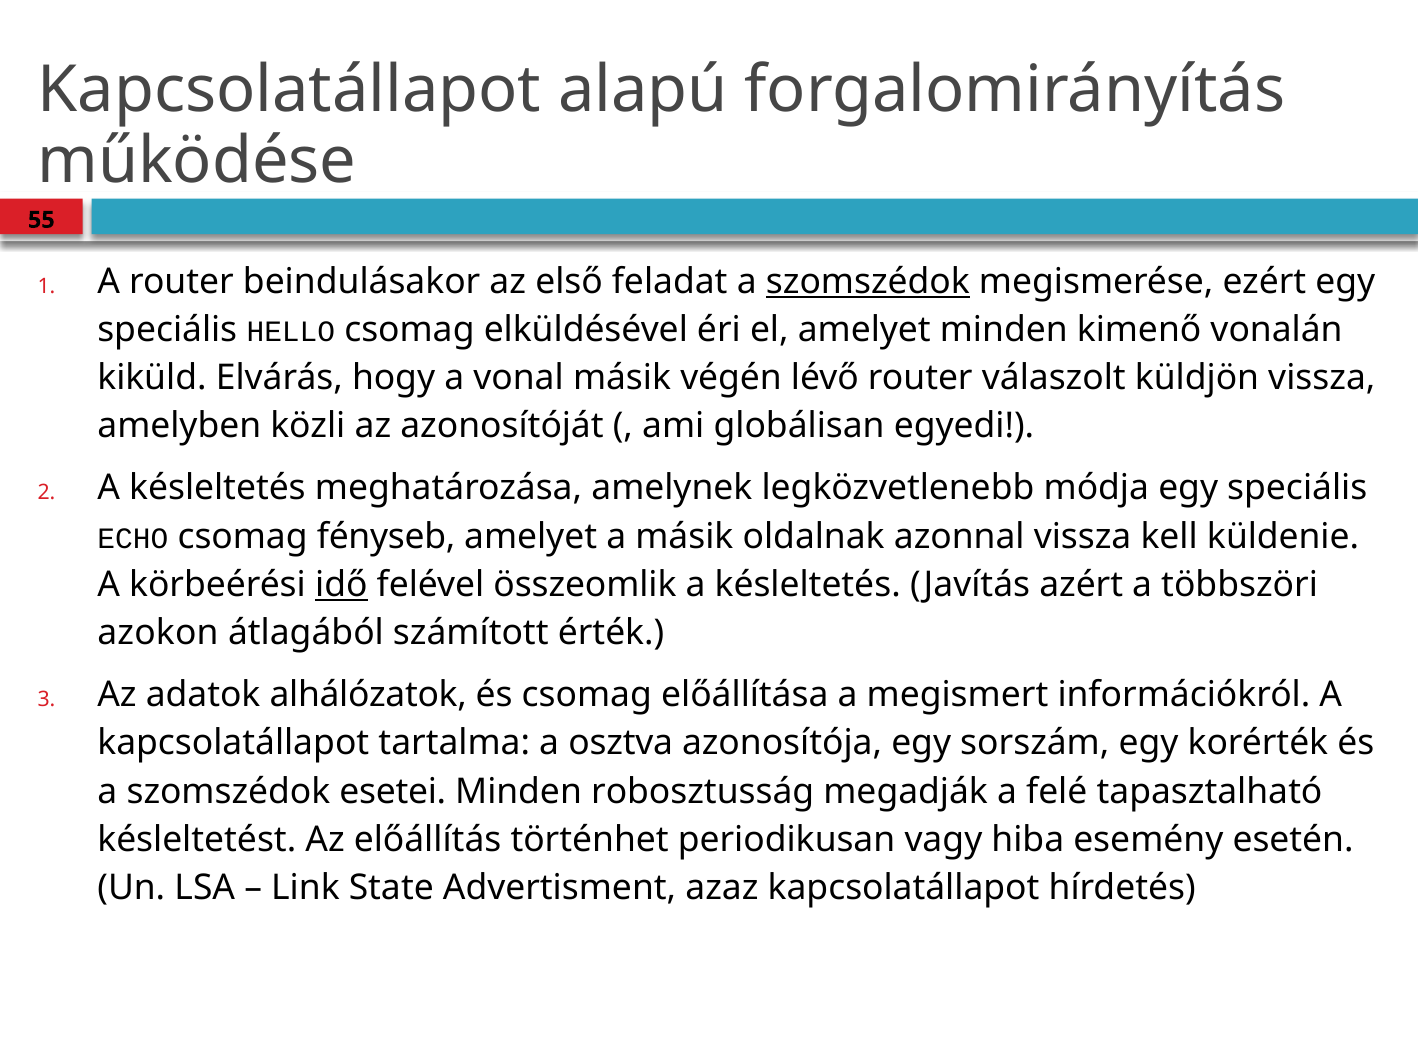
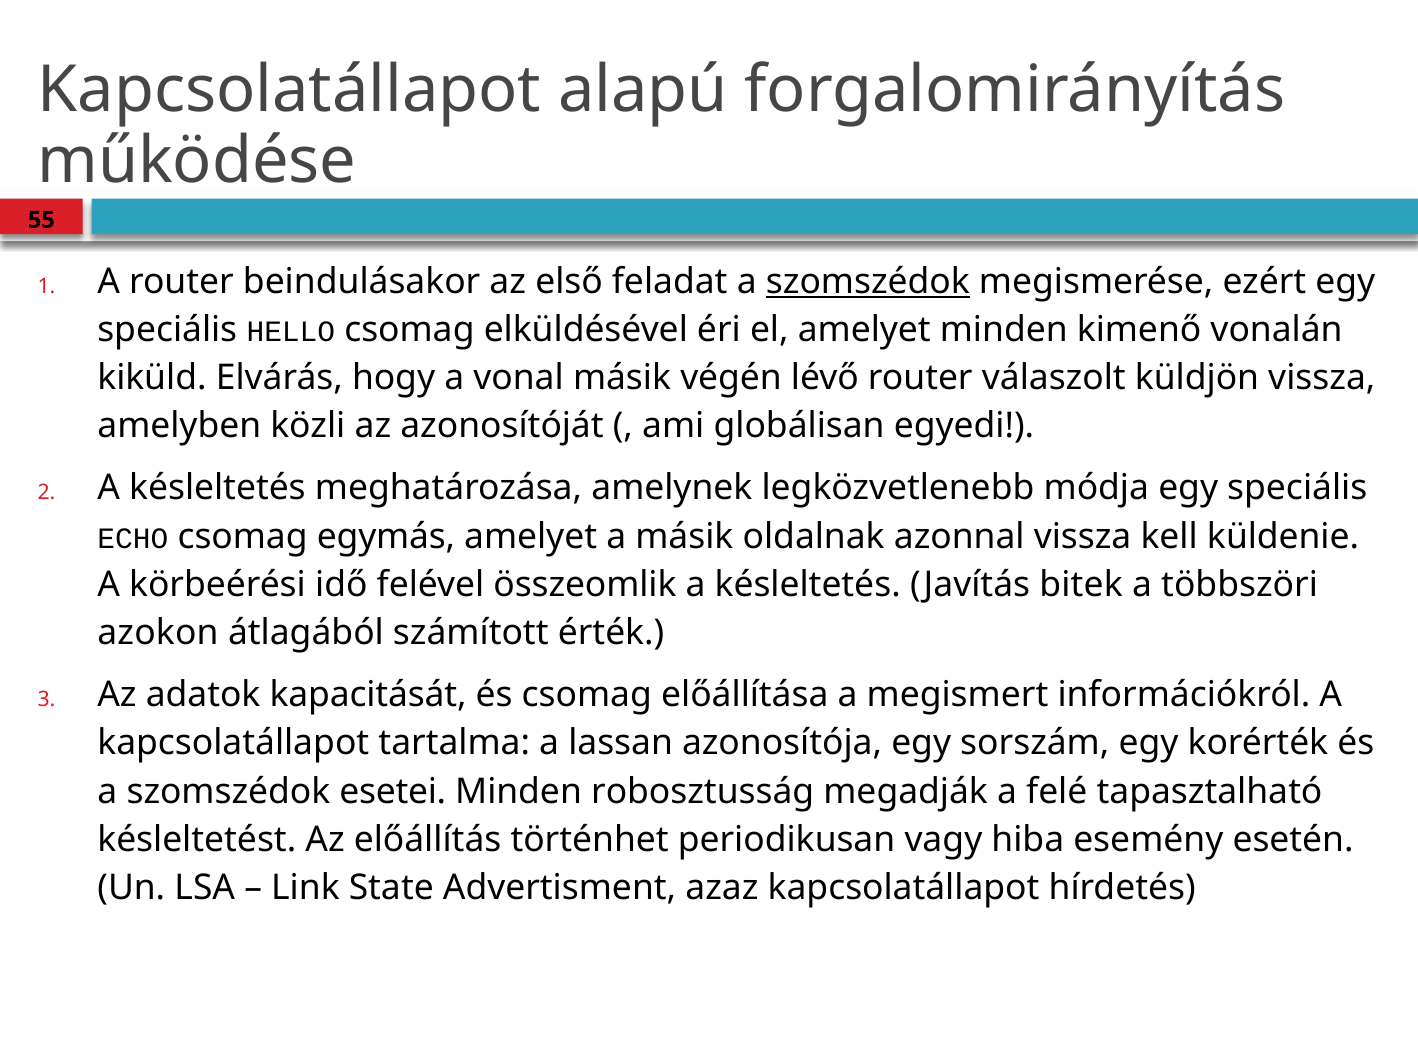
fényseb: fényseb -> egymás
idő underline: present -> none
azért: azért -> bitek
alhálózatok: alhálózatok -> kapacitását
osztva: osztva -> lassan
